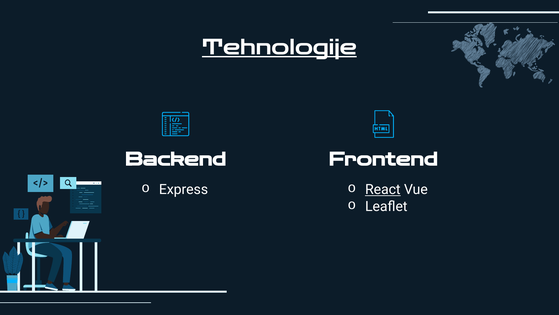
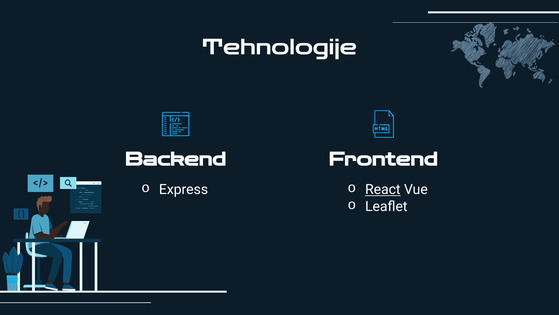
Tehnologije underline: present -> none
